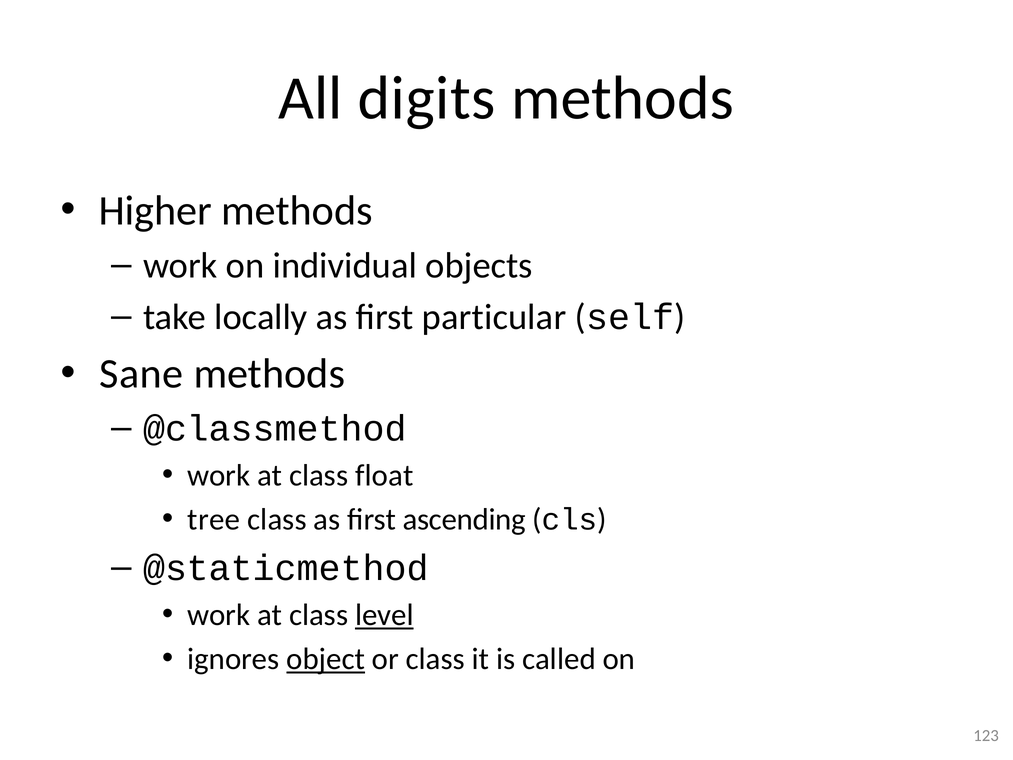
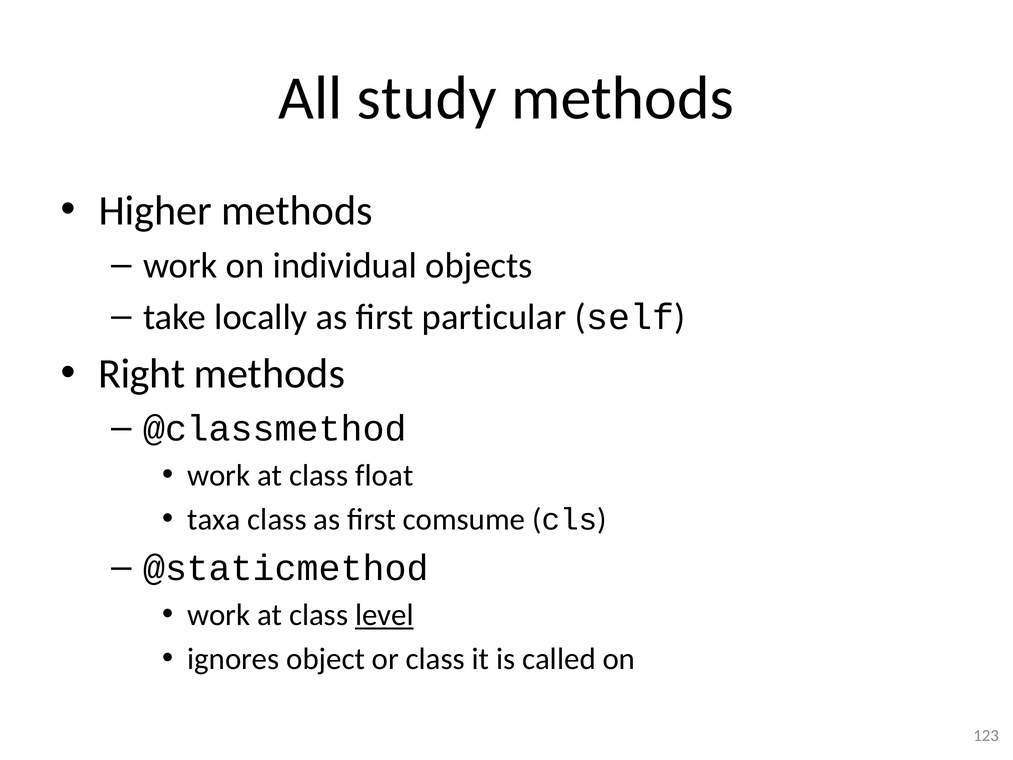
digits: digits -> study
Sane: Sane -> Right
tree: tree -> taxa
ascending: ascending -> comsume
object underline: present -> none
